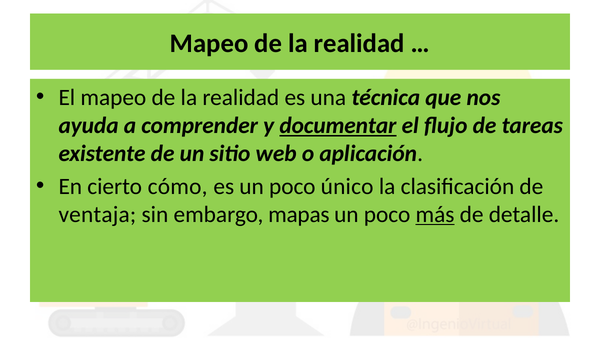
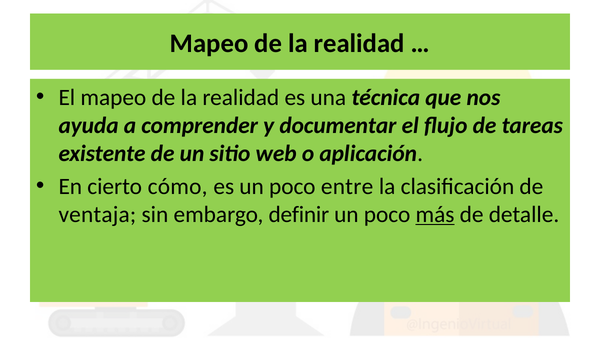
documentar underline: present -> none
único: único -> entre
mapas: mapas -> definir
